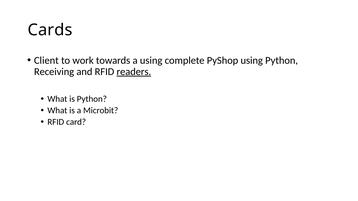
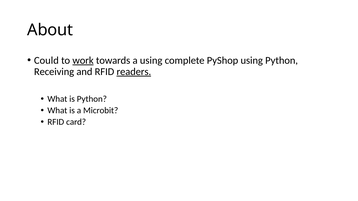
Cards: Cards -> About
Client: Client -> Could
work underline: none -> present
